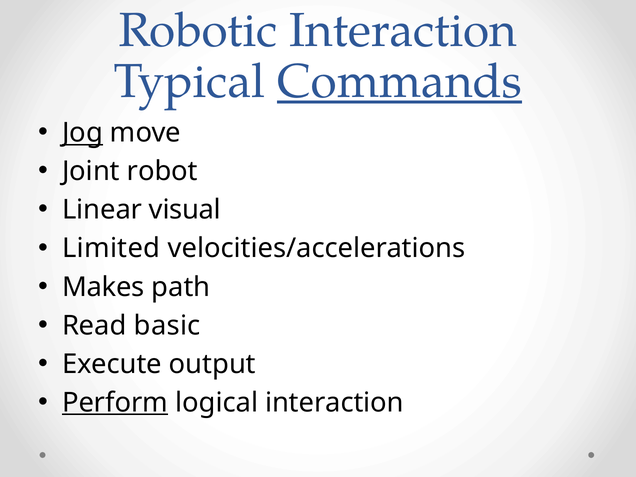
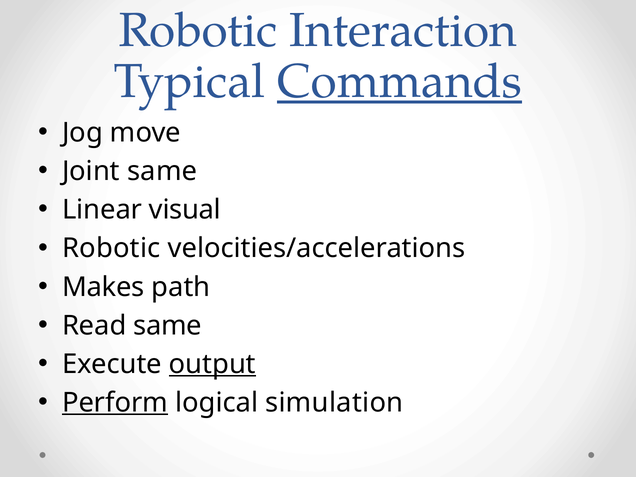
Jog underline: present -> none
Joint robot: robot -> same
Limited at (111, 248): Limited -> Robotic
Read basic: basic -> same
output underline: none -> present
logical interaction: interaction -> simulation
